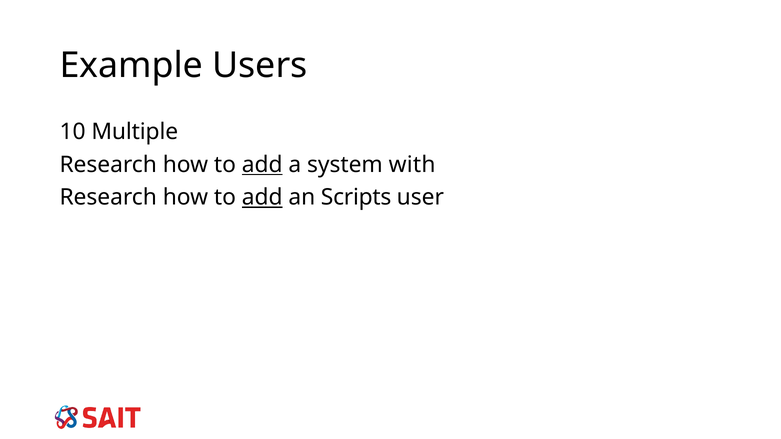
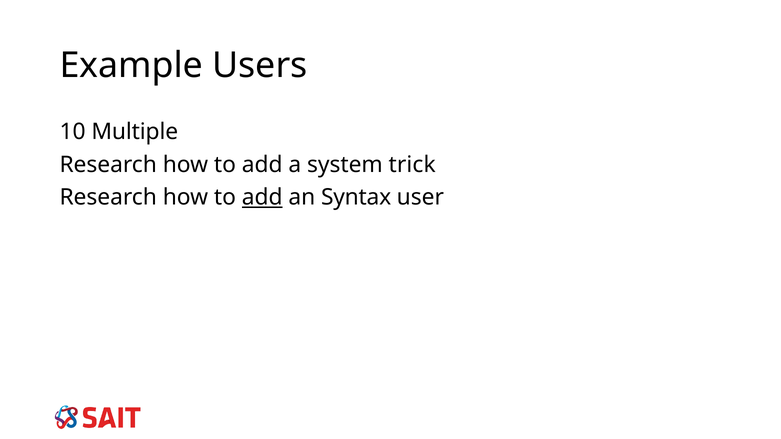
add at (262, 165) underline: present -> none
with: with -> trick
Scripts: Scripts -> Syntax
